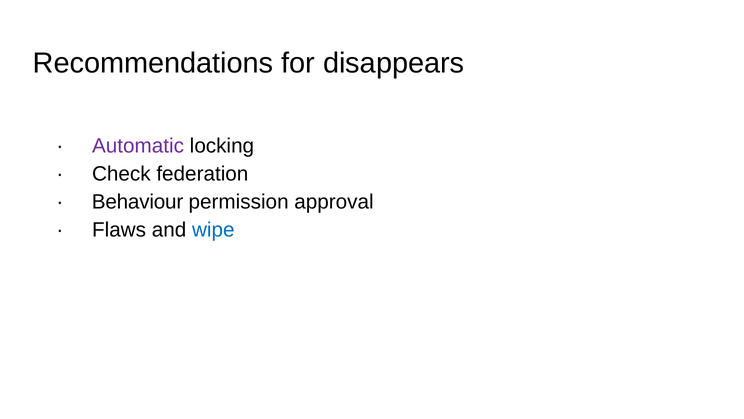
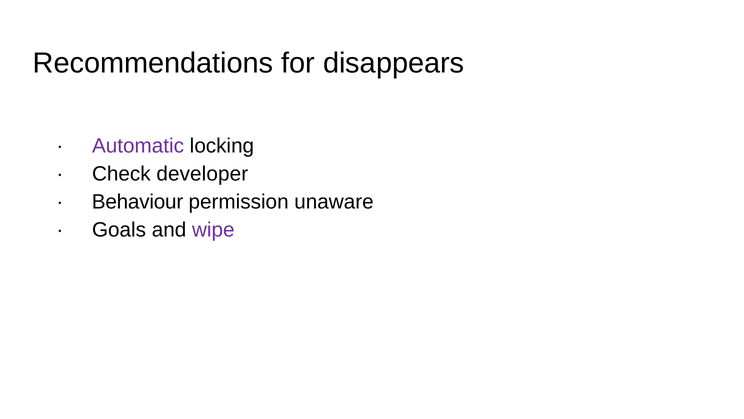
federation: federation -> developer
approval: approval -> unaware
Flaws: Flaws -> Goals
wipe colour: blue -> purple
